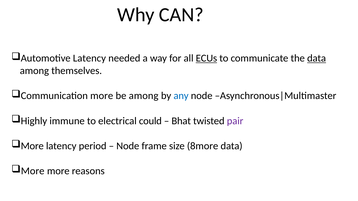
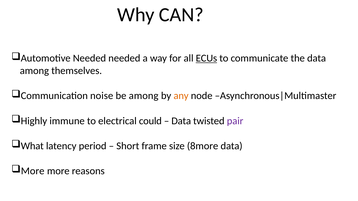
Automotive Latency: Latency -> Needed
data at (317, 58) underline: present -> none
Communication more: more -> noise
any colour: blue -> orange
Bhat at (181, 121): Bhat -> Data
More at (32, 146): More -> What
Node at (128, 146): Node -> Short
